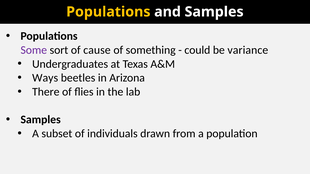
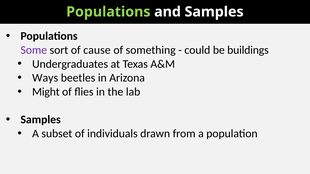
Populations at (108, 12) colour: yellow -> light green
variance: variance -> buildings
There: There -> Might
